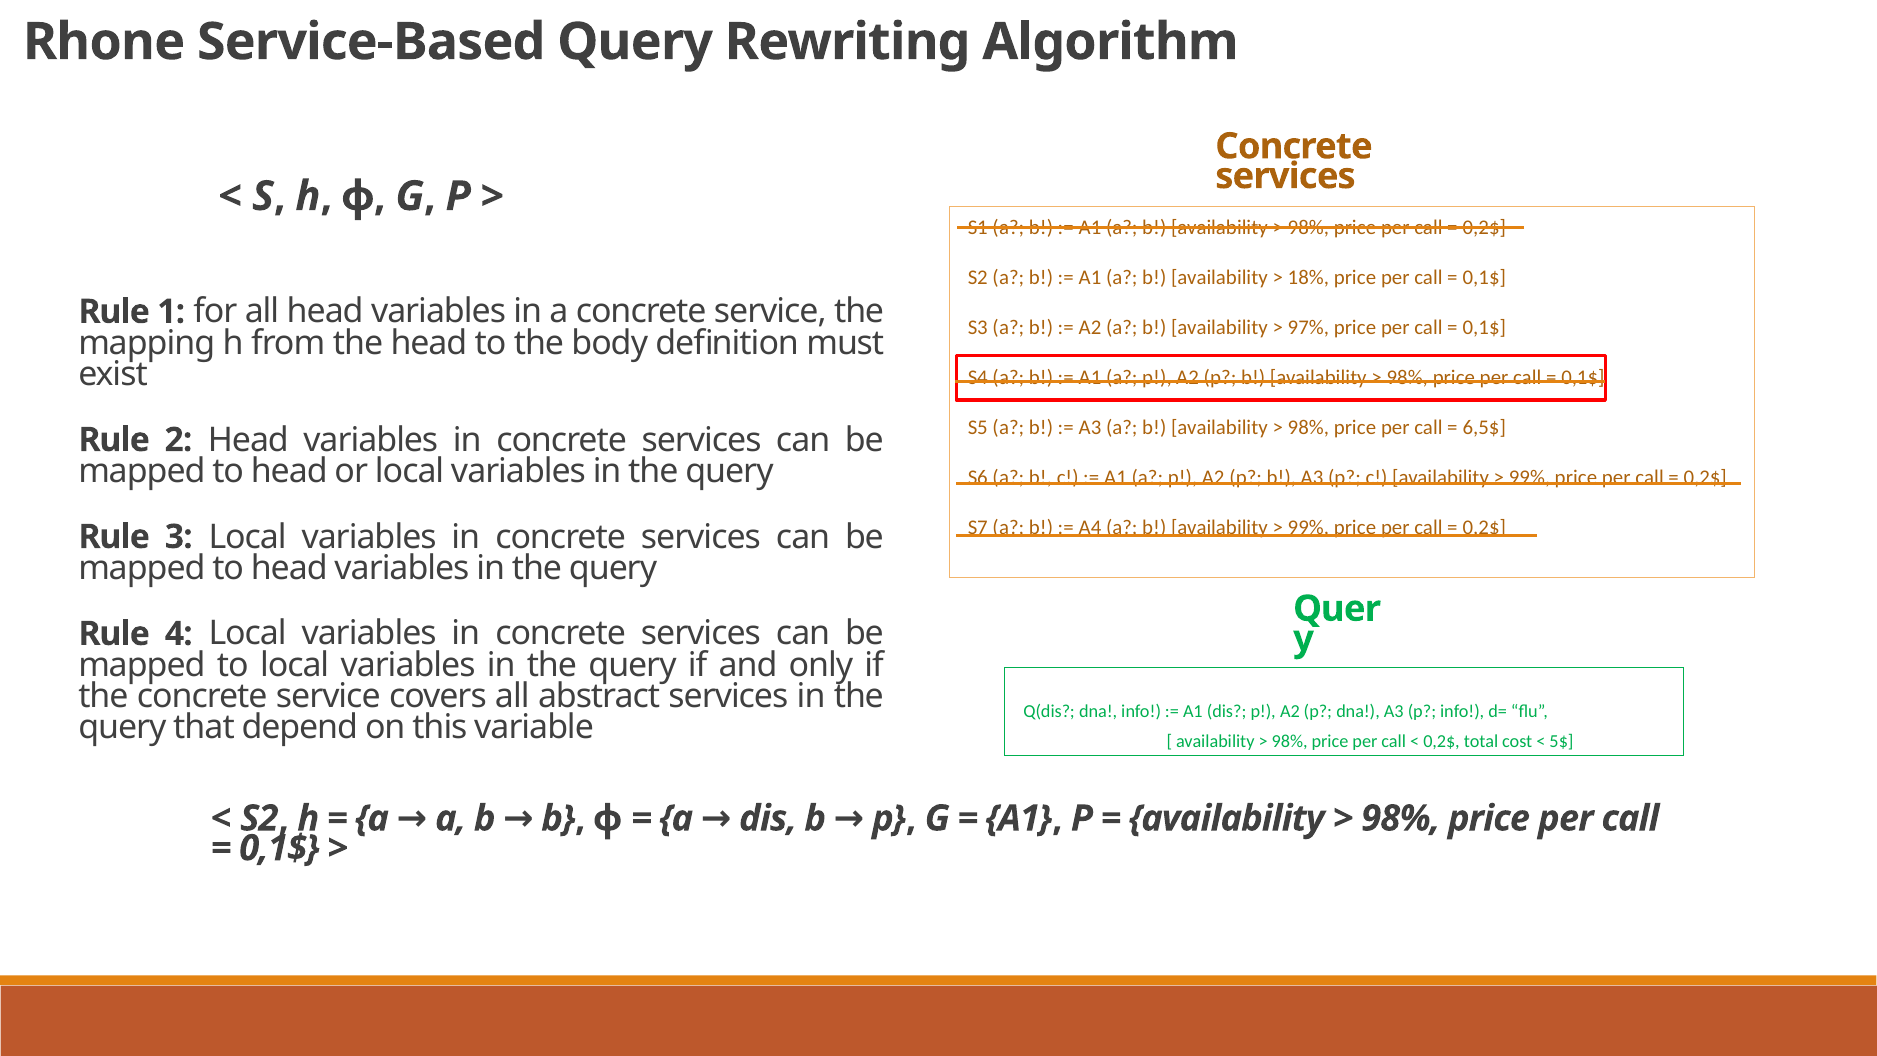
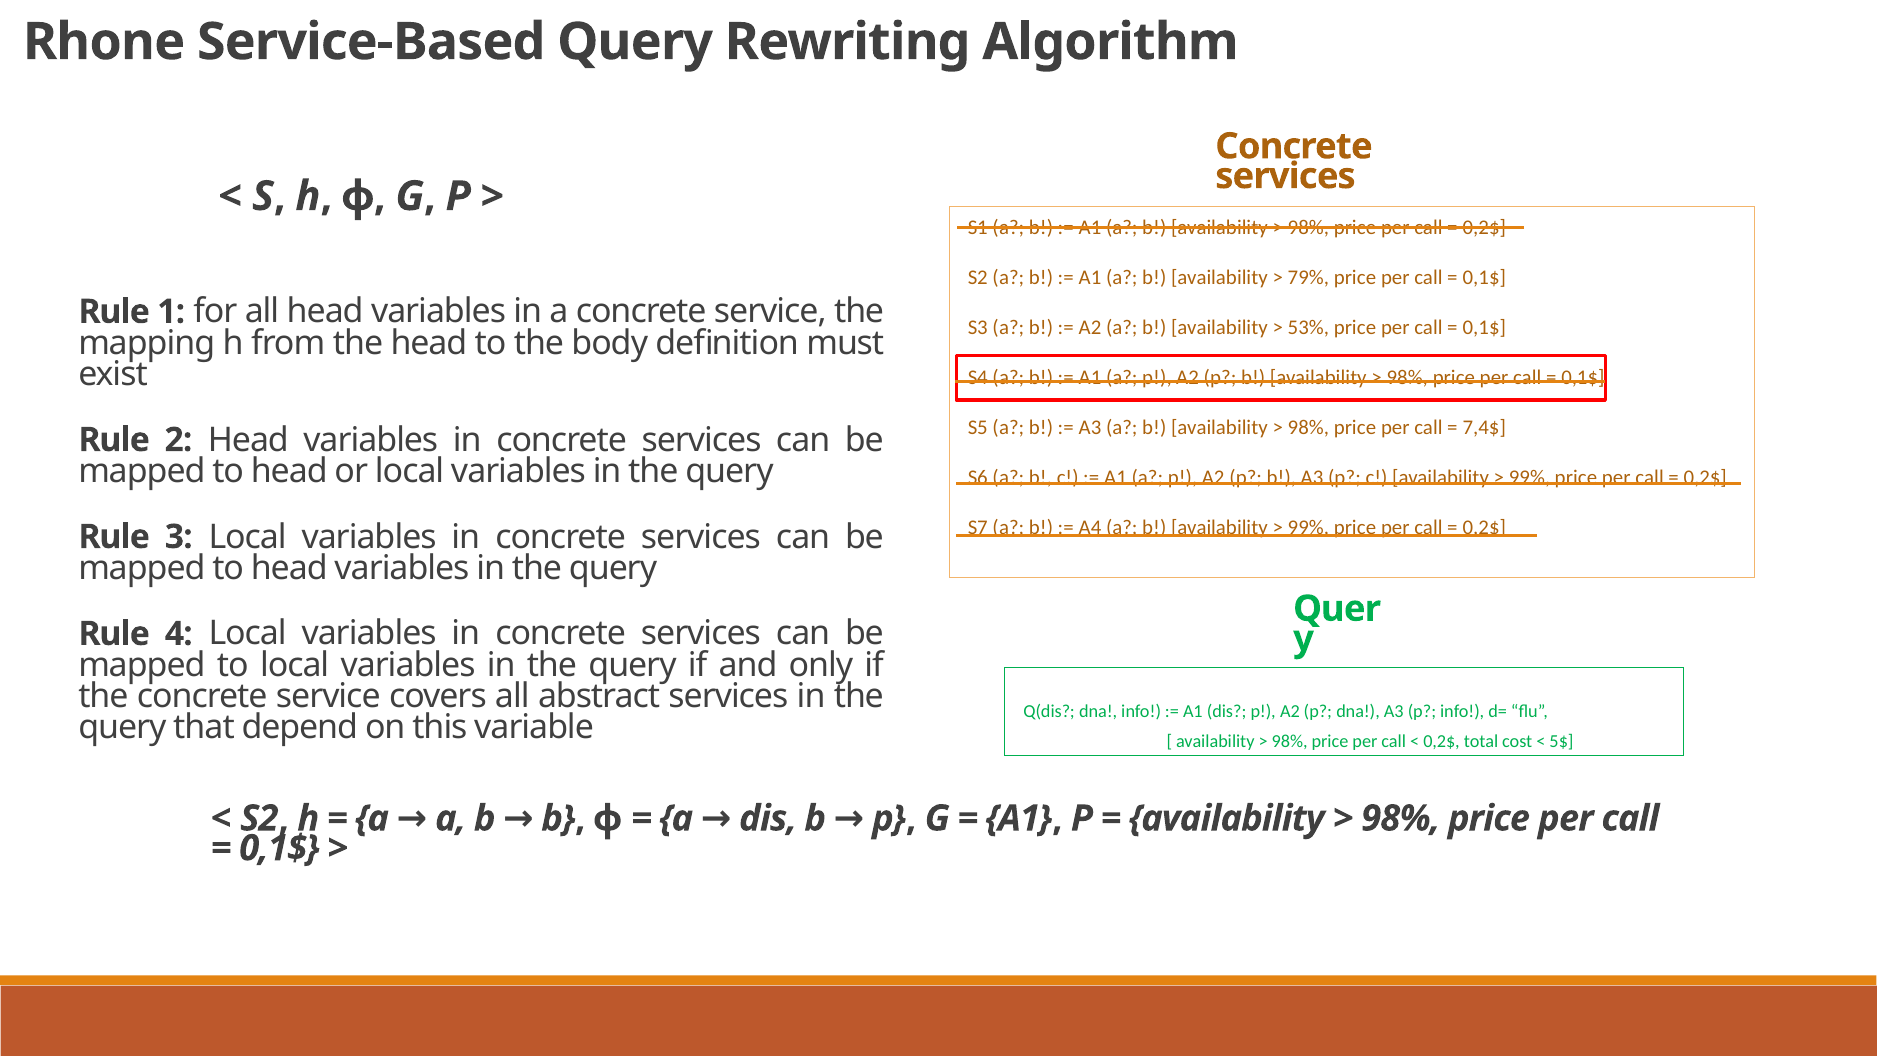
18%: 18% -> 79%
97%: 97% -> 53%
6,5$: 6,5$ -> 7,4$
